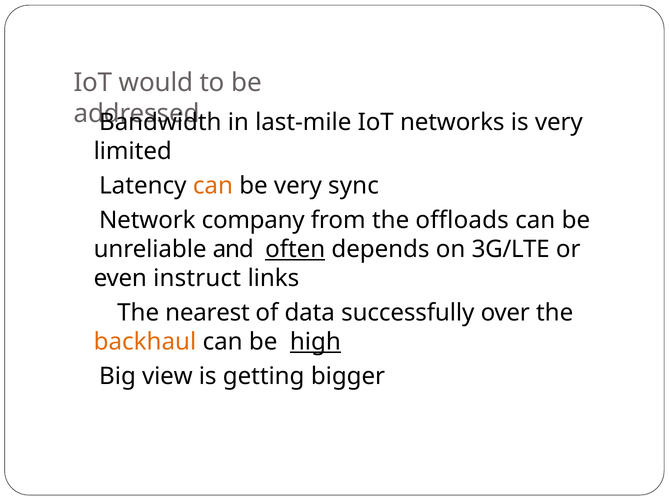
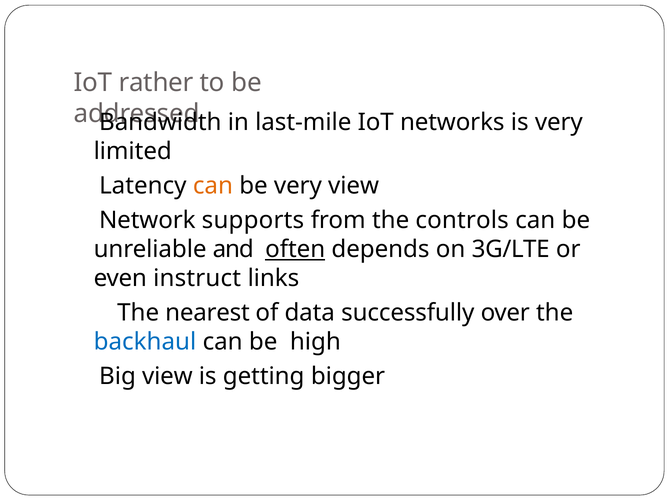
would: would -> rather
very sync: sync -> view
company: company -> supports
offloads: offloads -> controls
backhaul colour: orange -> blue
high underline: present -> none
